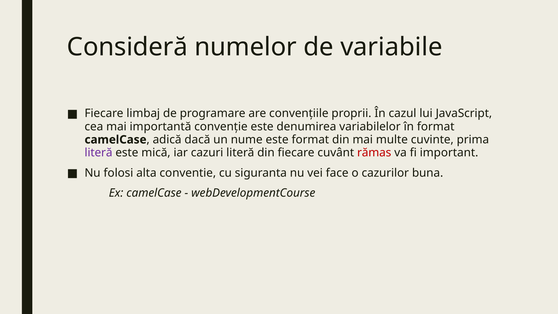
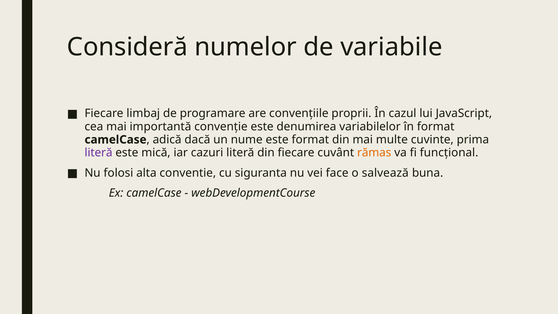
rămas colour: red -> orange
important: important -> funcțional
cazurilor: cazurilor -> salvează
